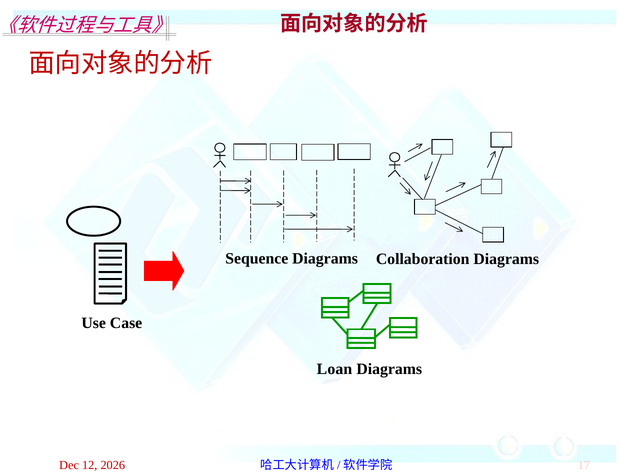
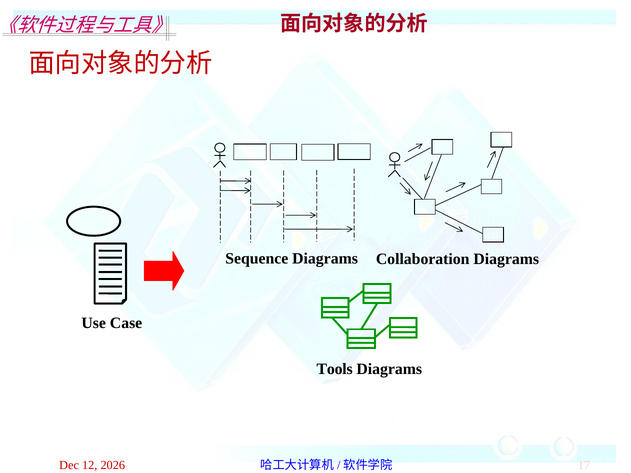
Loan: Loan -> Tools
